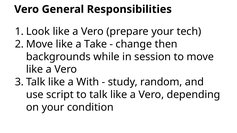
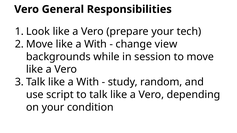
Take at (96, 44): Take -> With
then: then -> view
